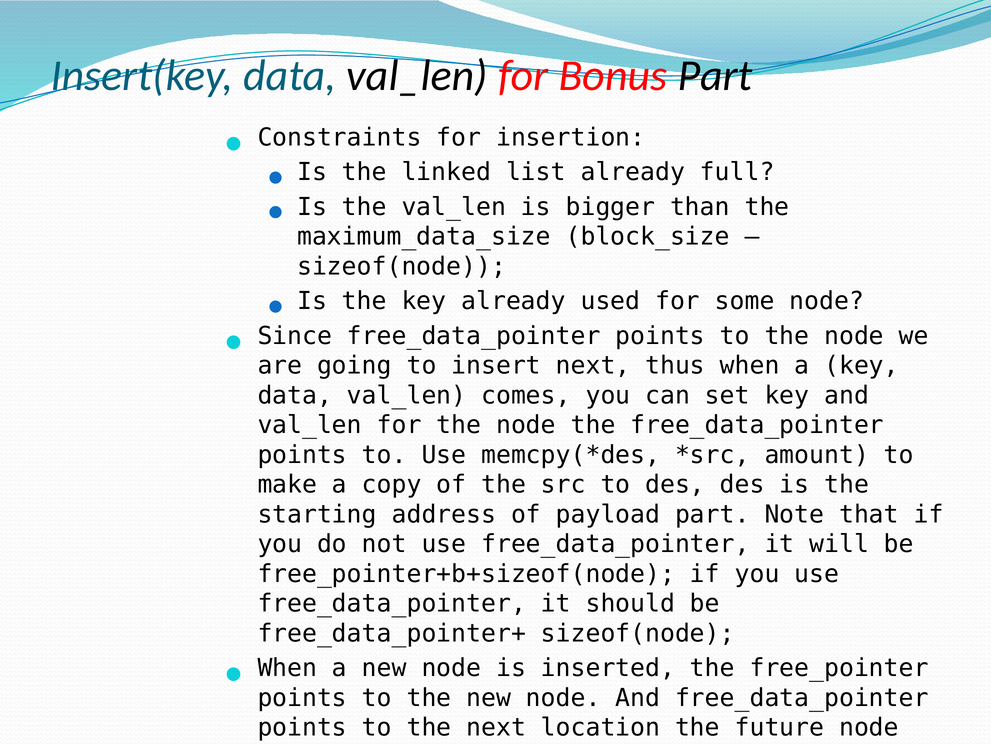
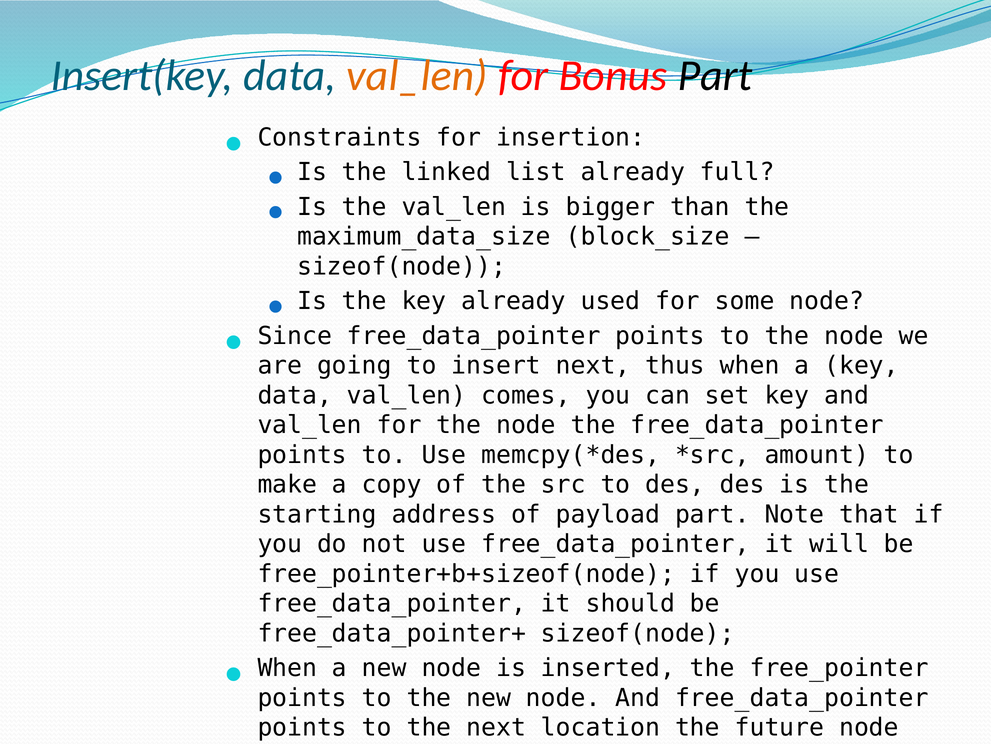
val_len at (417, 76) colour: black -> orange
